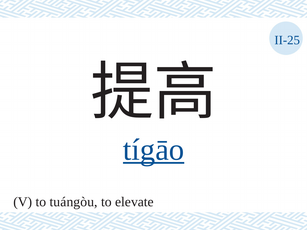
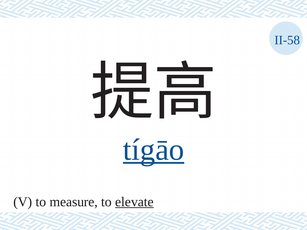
II-25: II-25 -> II-58
tuángòu: tuángòu -> measure
elevate underline: none -> present
